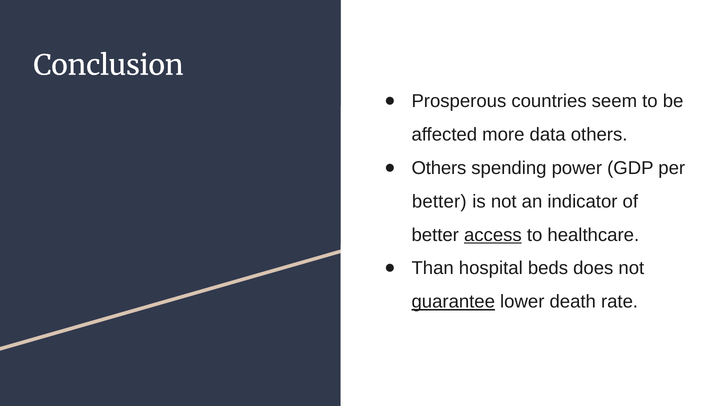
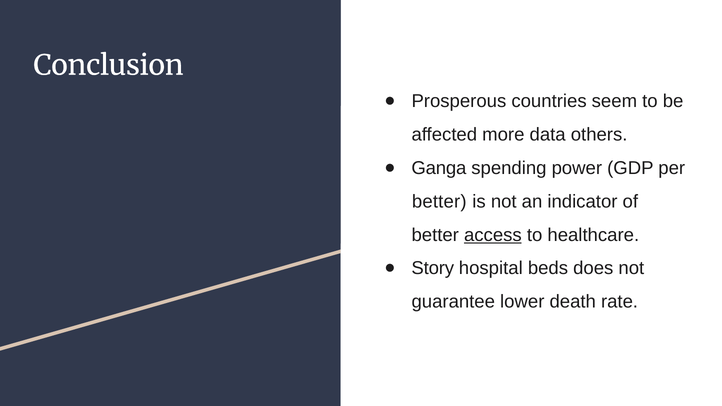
Others at (439, 168): Others -> Ganga
Than: Than -> Story
guarantee underline: present -> none
